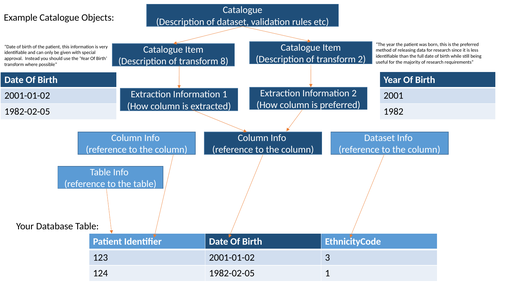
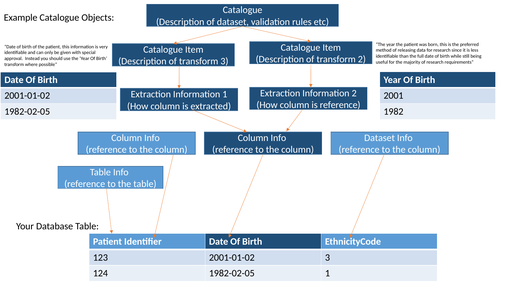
transform 8: 8 -> 3
is preferred: preferred -> reference
